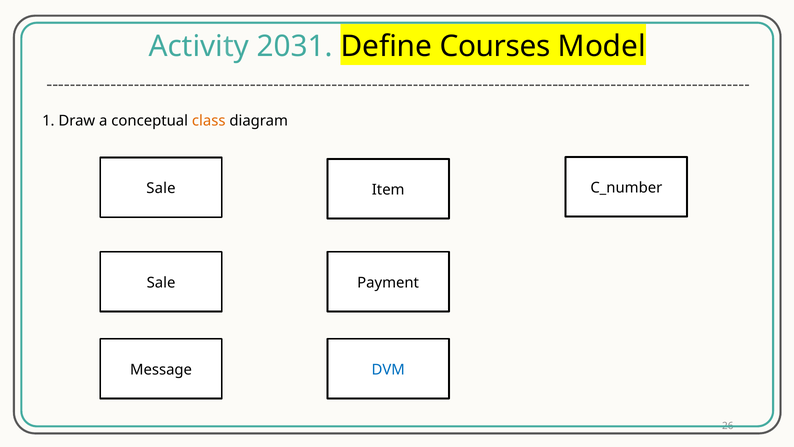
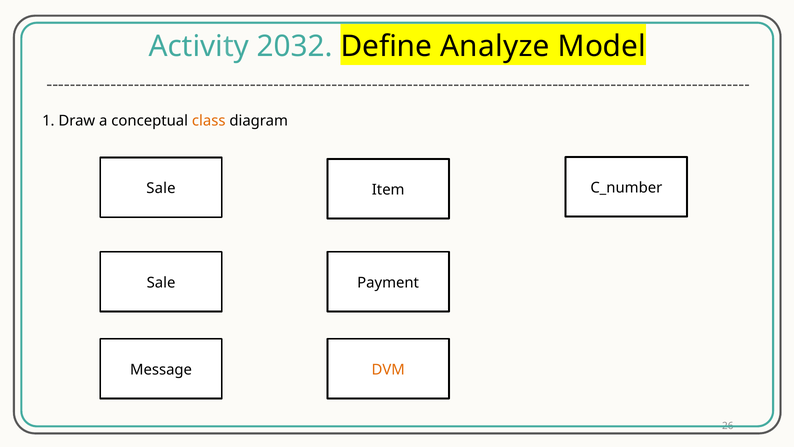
2031: 2031 -> 2032
Courses: Courses -> Analyze
DVM colour: blue -> orange
